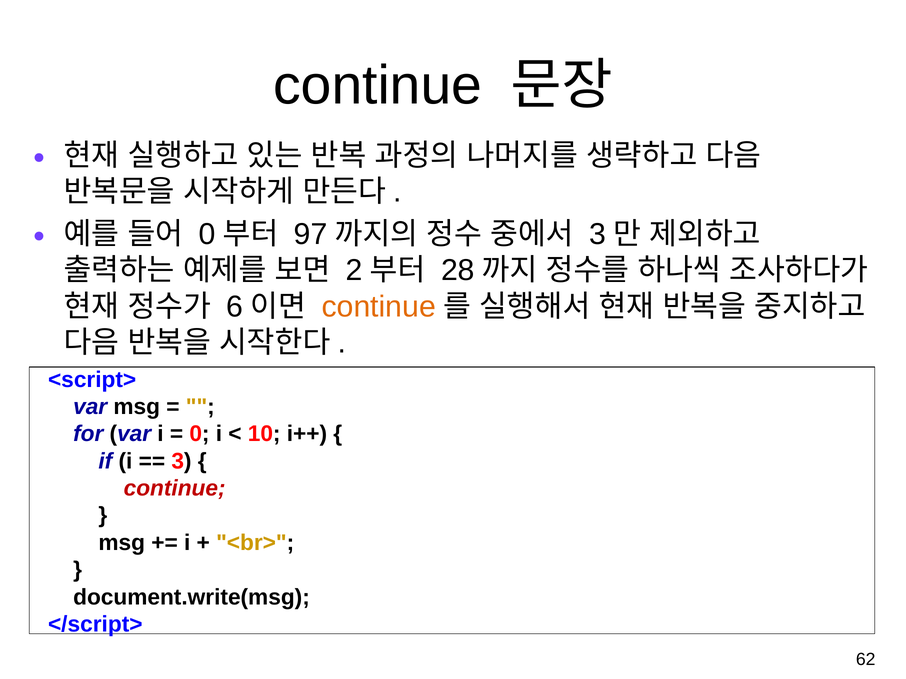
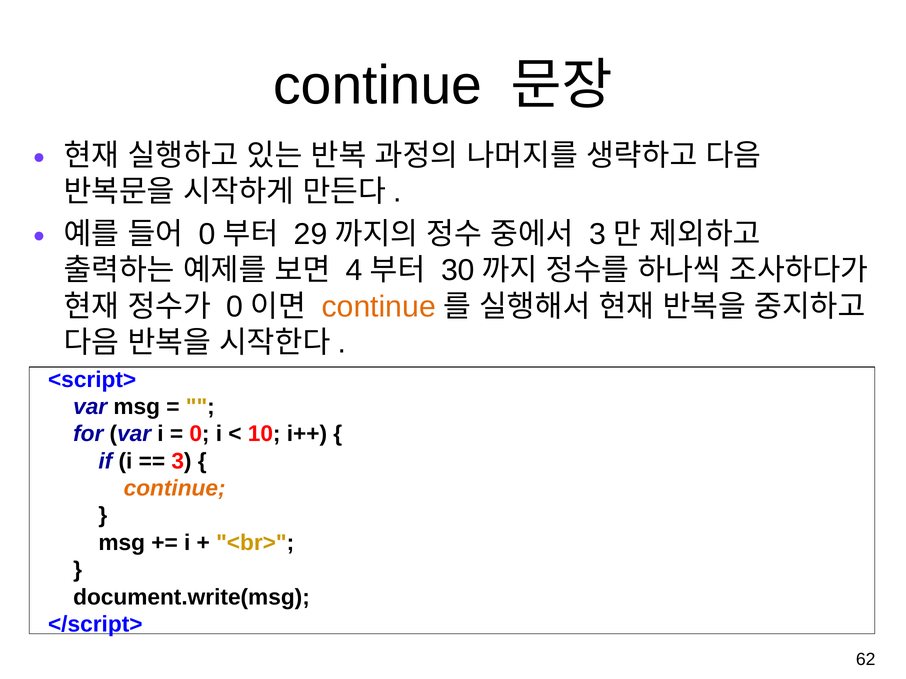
97: 97 -> 29
2: 2 -> 4
28: 28 -> 30
6 at (235, 307): 6 -> 0
continue at (175, 489) colour: red -> orange
